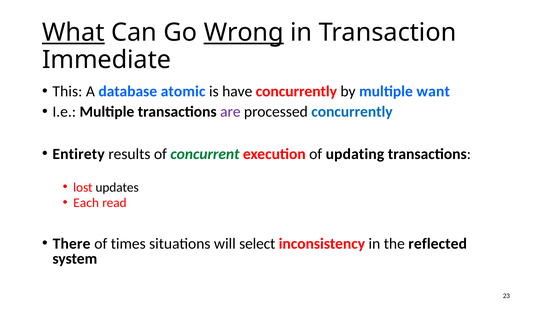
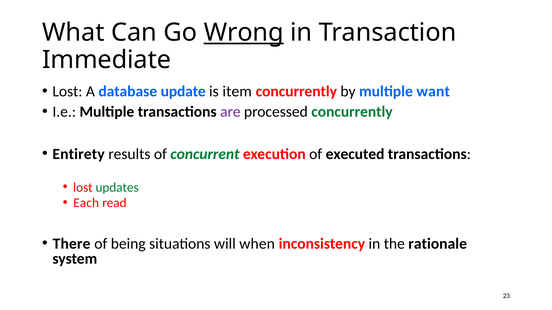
What underline: present -> none
This at (67, 92): This -> Lost
atomic: atomic -> update
have: have -> item
concurrently at (352, 112) colour: blue -> green
updating: updating -> executed
updates colour: black -> green
times: times -> being
select: select -> when
reflected: reflected -> rationale
